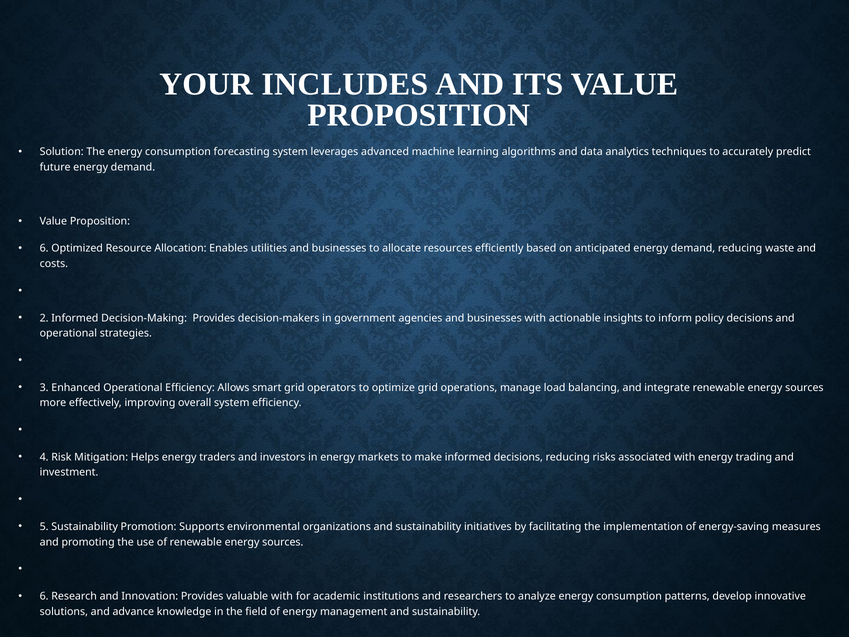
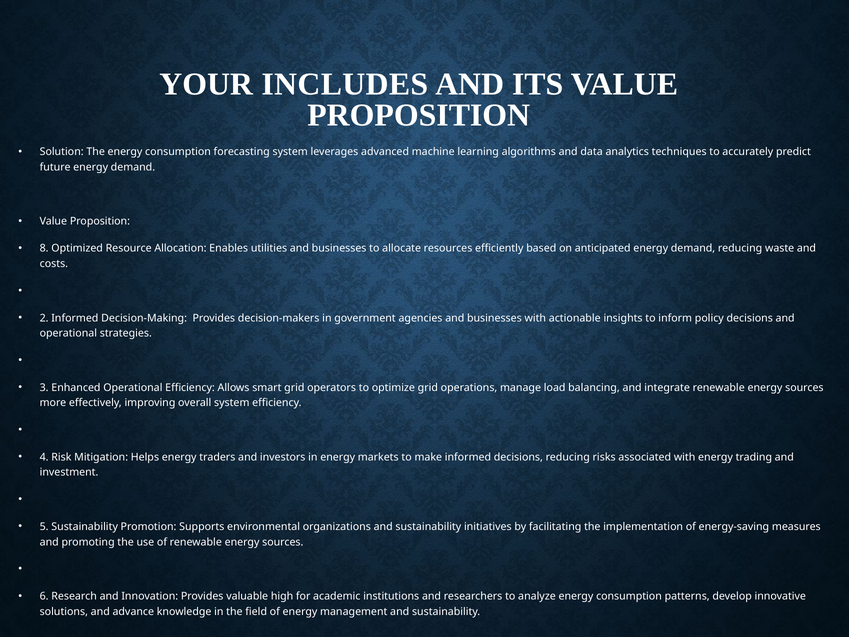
6 at (44, 248): 6 -> 8
valuable with: with -> high
